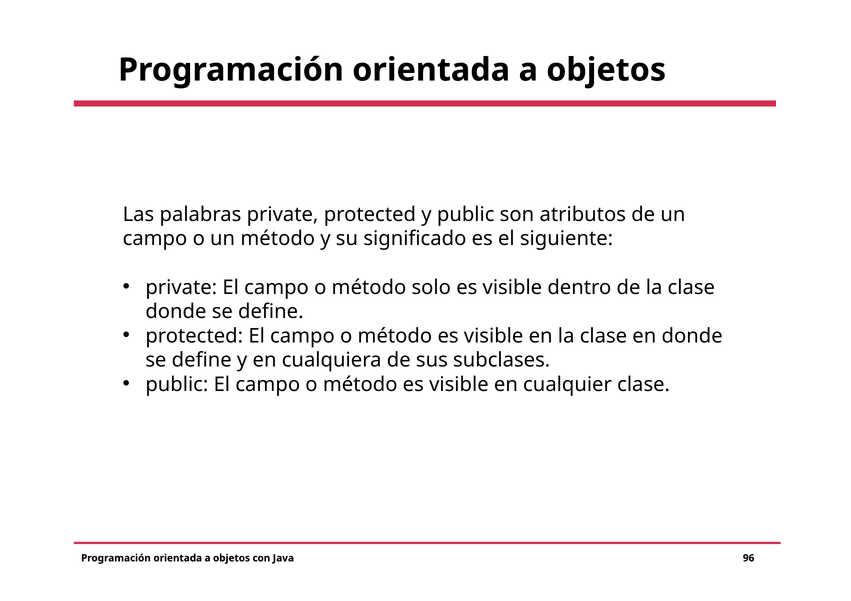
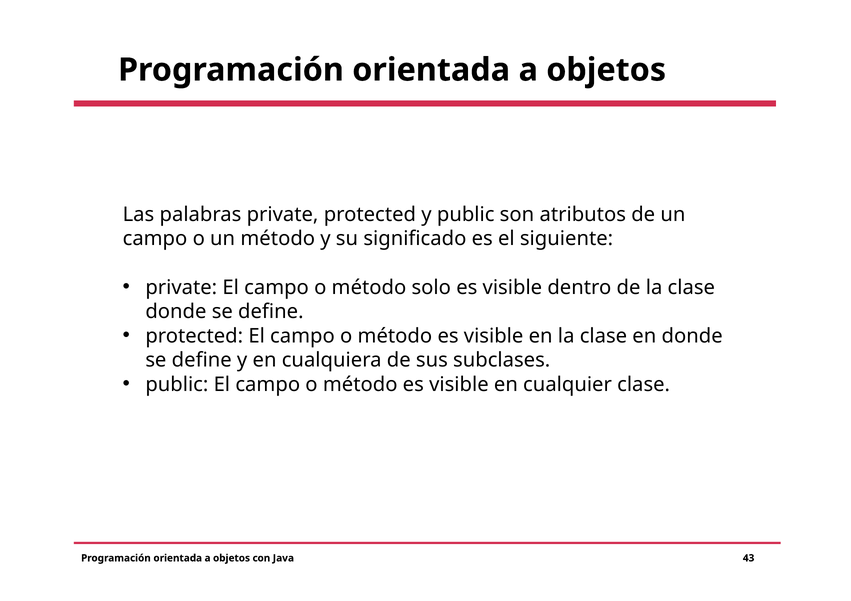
96: 96 -> 43
